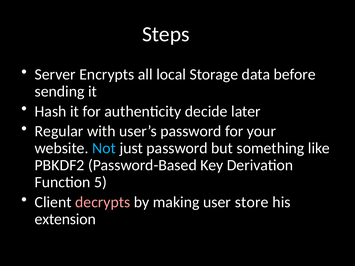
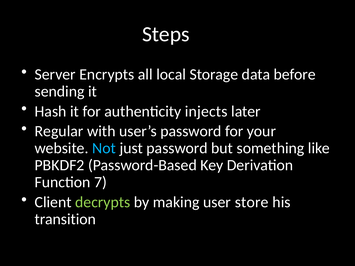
decide: decide -> injects
5: 5 -> 7
decrypts colour: pink -> light green
extension: extension -> transition
